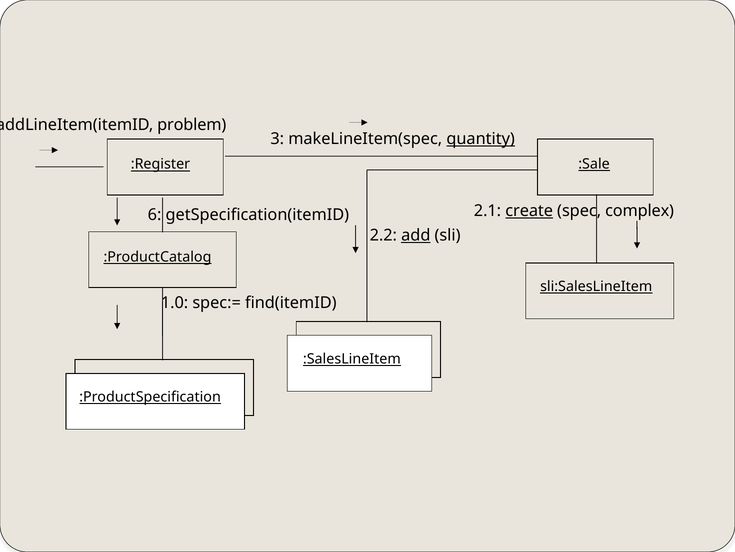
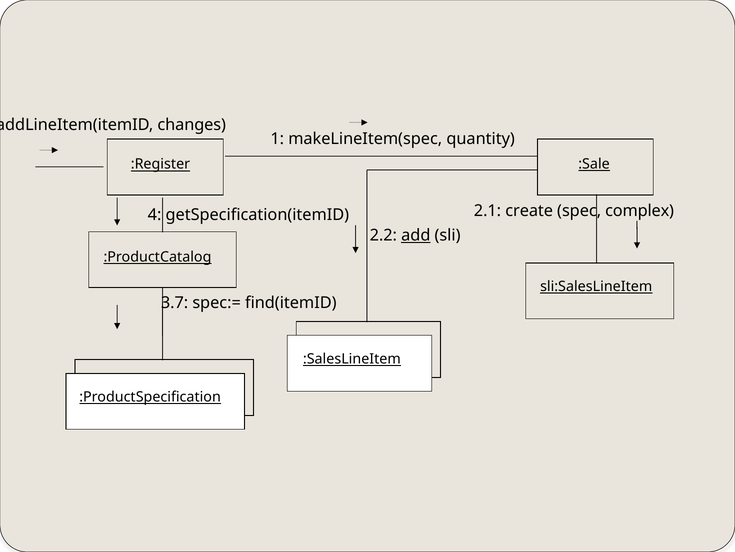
problem: problem -> changes
3: 3 -> 1
quantity underline: present -> none
create underline: present -> none
6: 6 -> 4
1.0: 1.0 -> 3.7
